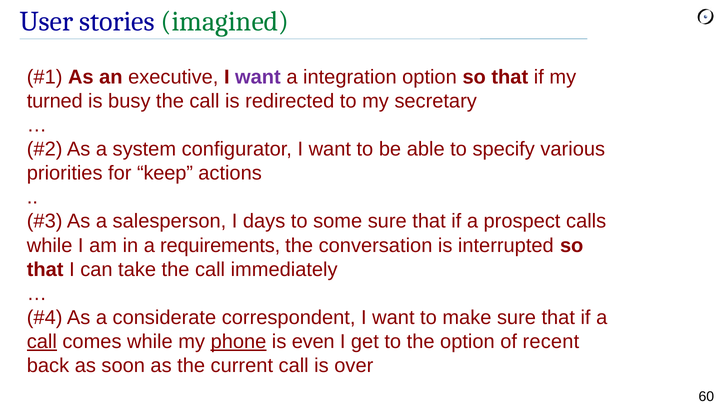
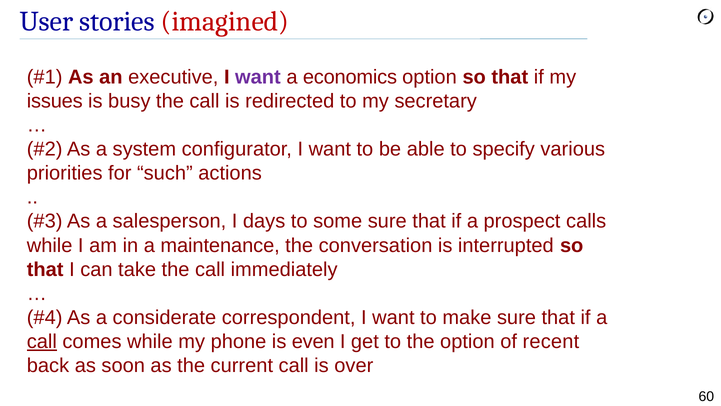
imagined colour: green -> red
integration: integration -> economics
turned: turned -> issues
keep: keep -> such
requirements: requirements -> maintenance
phone underline: present -> none
